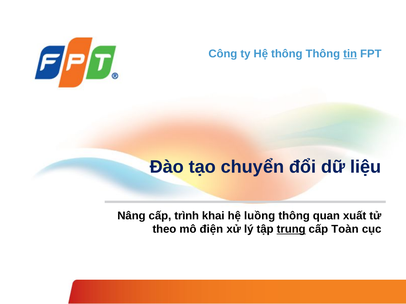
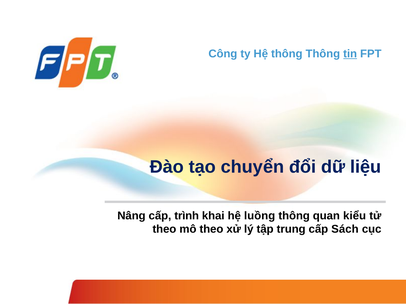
xuất: xuất -> kiểu
mô điện: điện -> theo
trung underline: present -> none
Toàn: Toàn -> Sách
